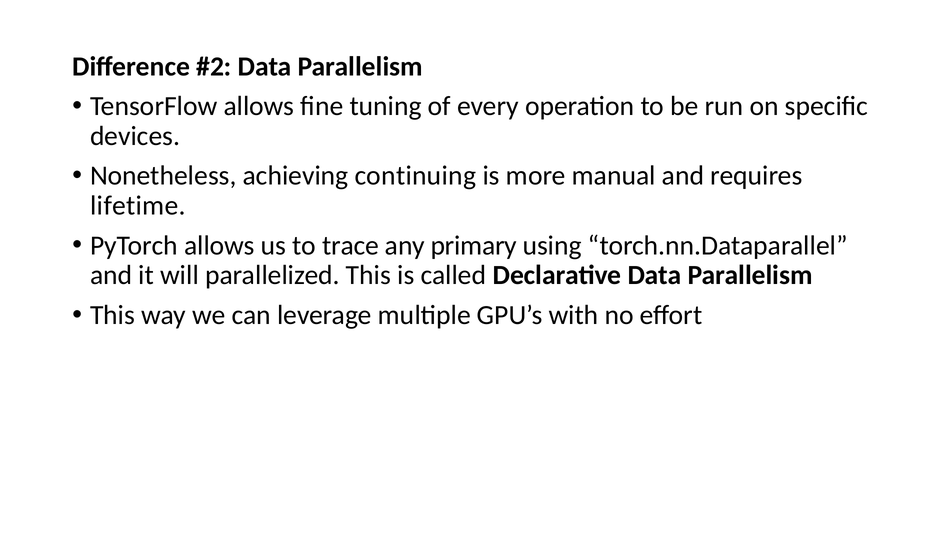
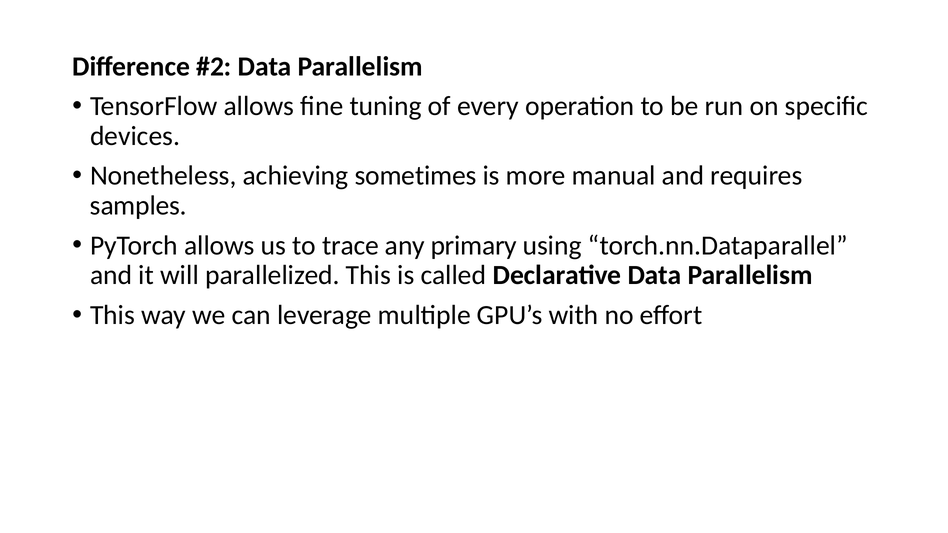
continuing: continuing -> sometimes
lifetime: lifetime -> samples
